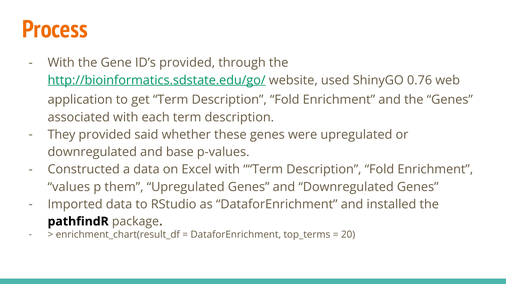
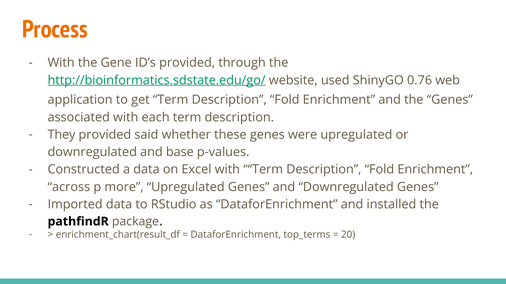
values: values -> across
them: them -> more
